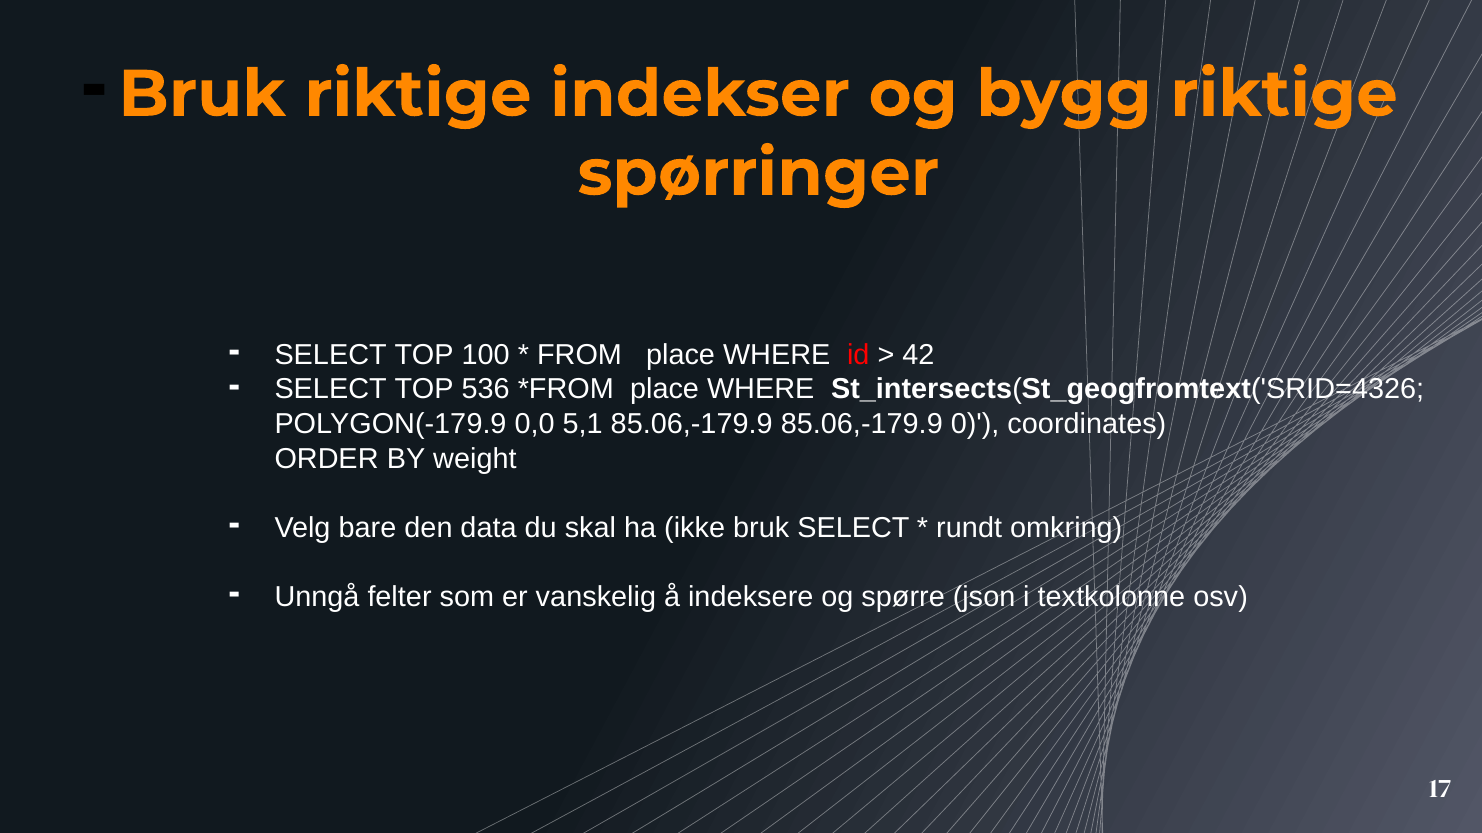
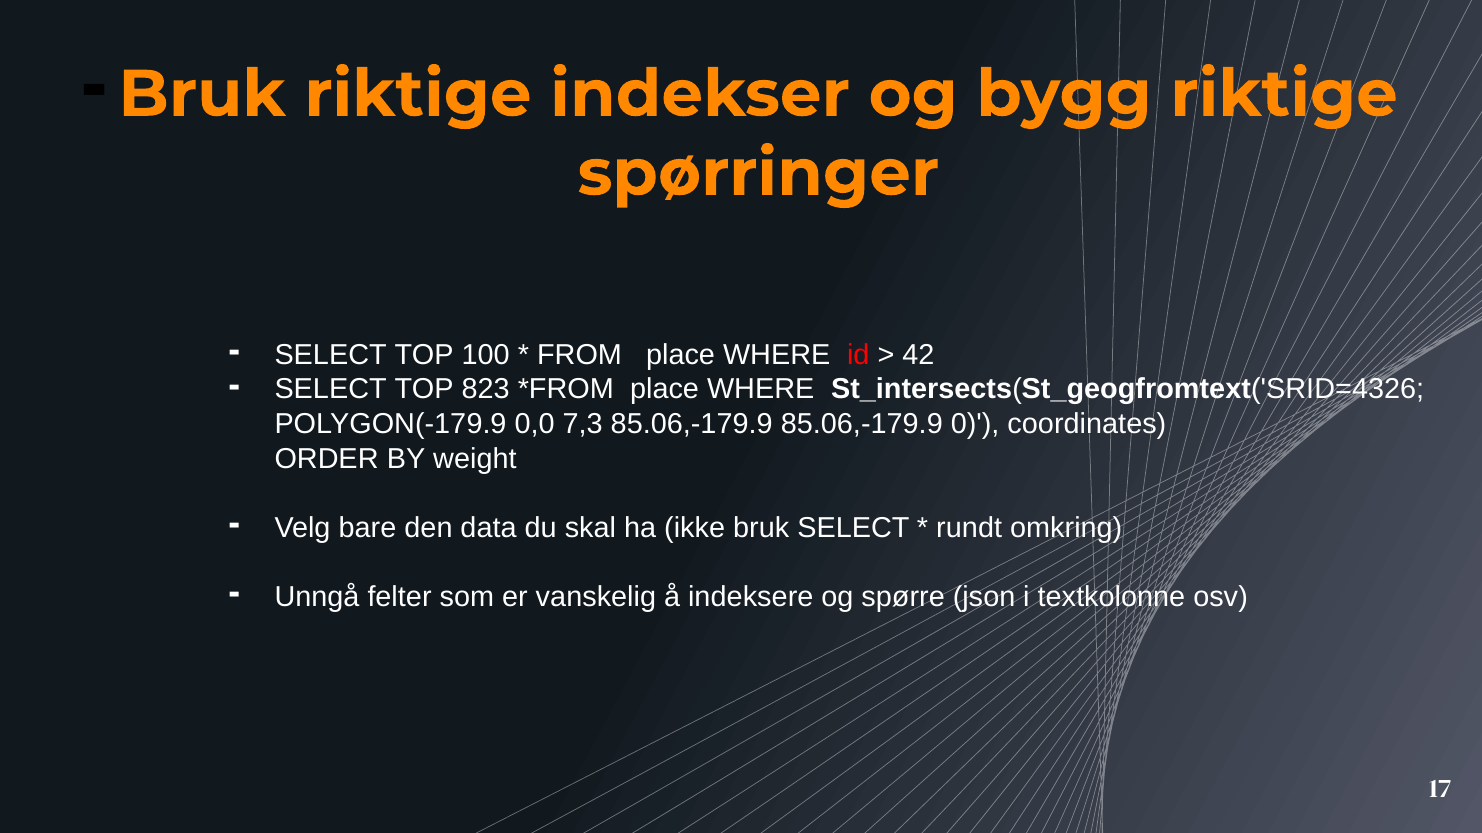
536: 536 -> 823
5,1: 5,1 -> 7,3
